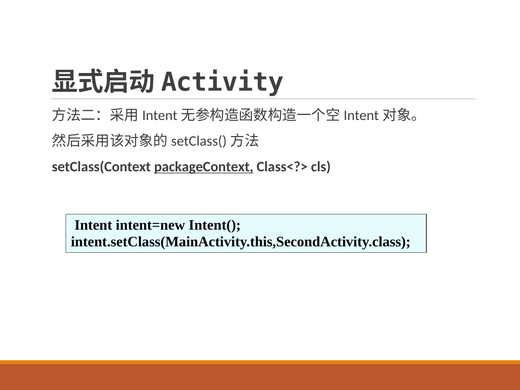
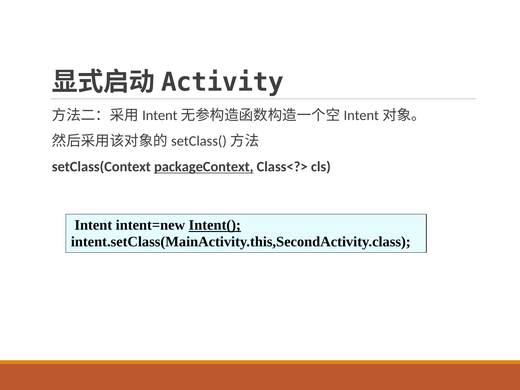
Intent( underline: none -> present
